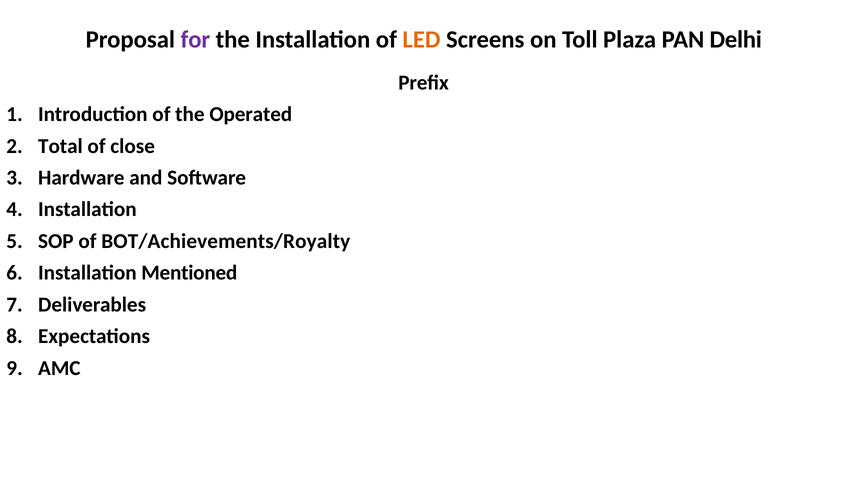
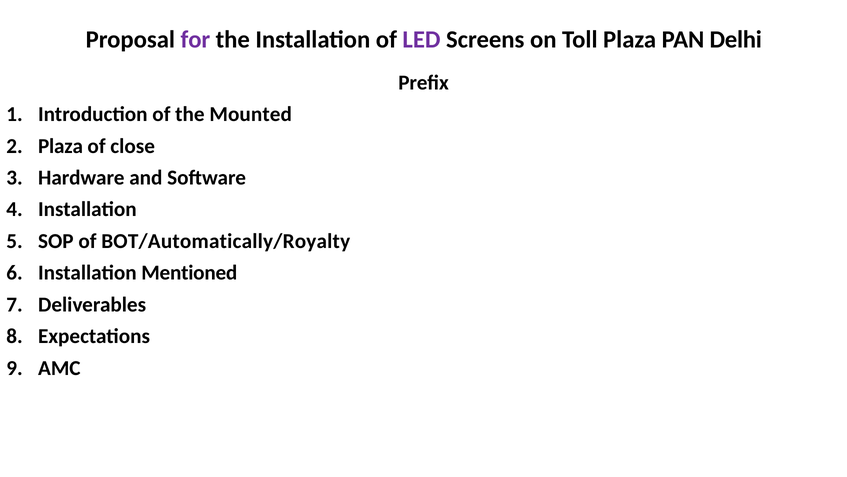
LED colour: orange -> purple
Operated: Operated -> Mounted
Total at (60, 146): Total -> Plaza
BOT/Achievements/Royalty: BOT/Achievements/Royalty -> BOT/Automatically/Royalty
